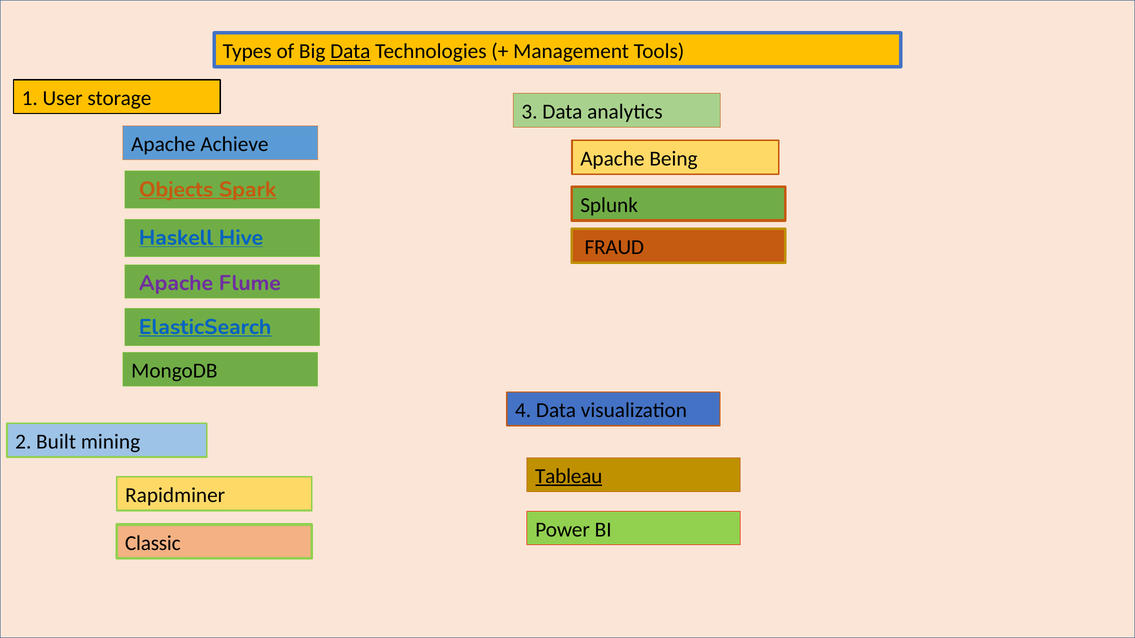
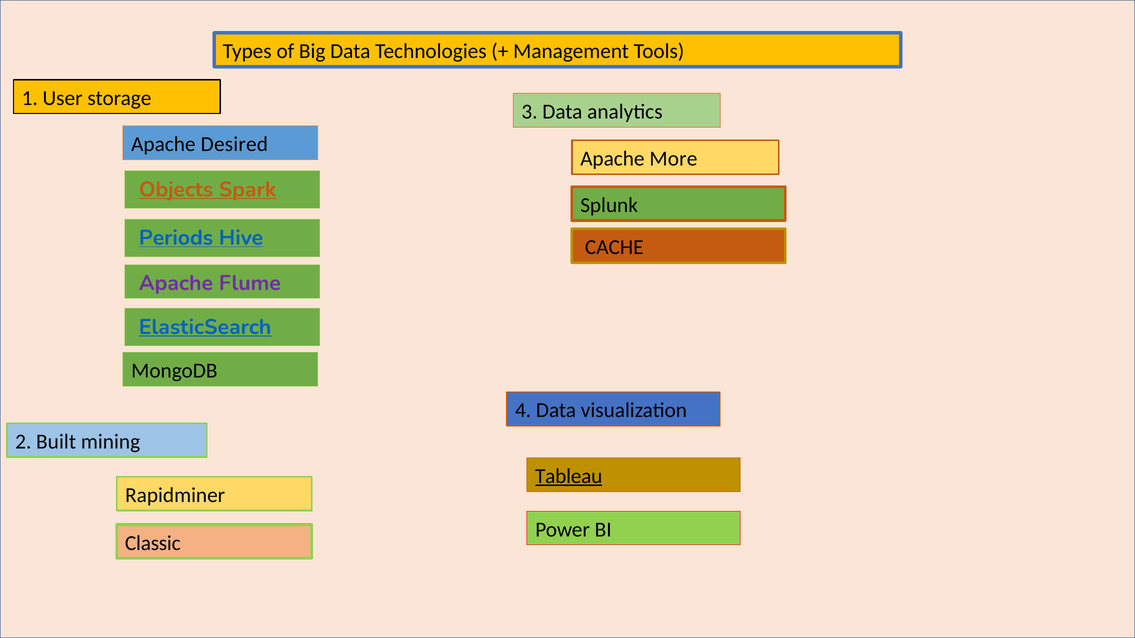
Data at (350, 51) underline: present -> none
Achieve: Achieve -> Desired
Being: Being -> More
Haskell: Haskell -> Periods
FRAUD: FRAUD -> CACHE
